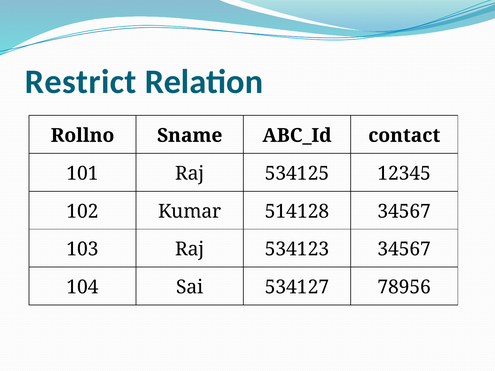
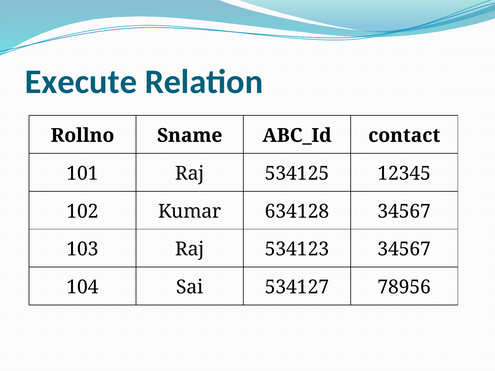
Restrict: Restrict -> Execute
514128: 514128 -> 634128
